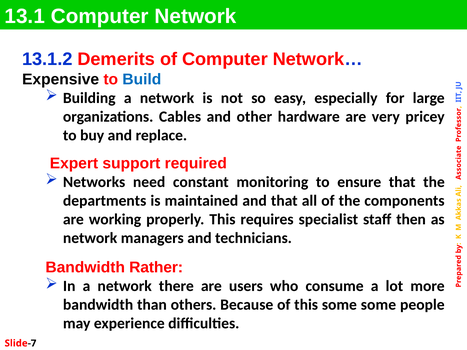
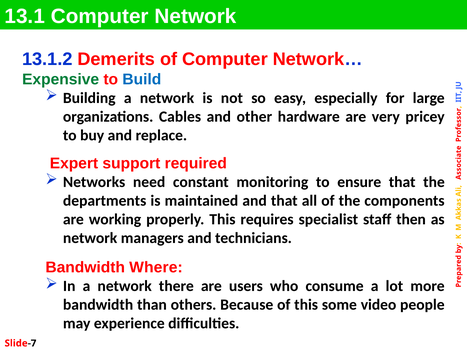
Expensive colour: black -> green
Rather: Rather -> Where
some some: some -> video
